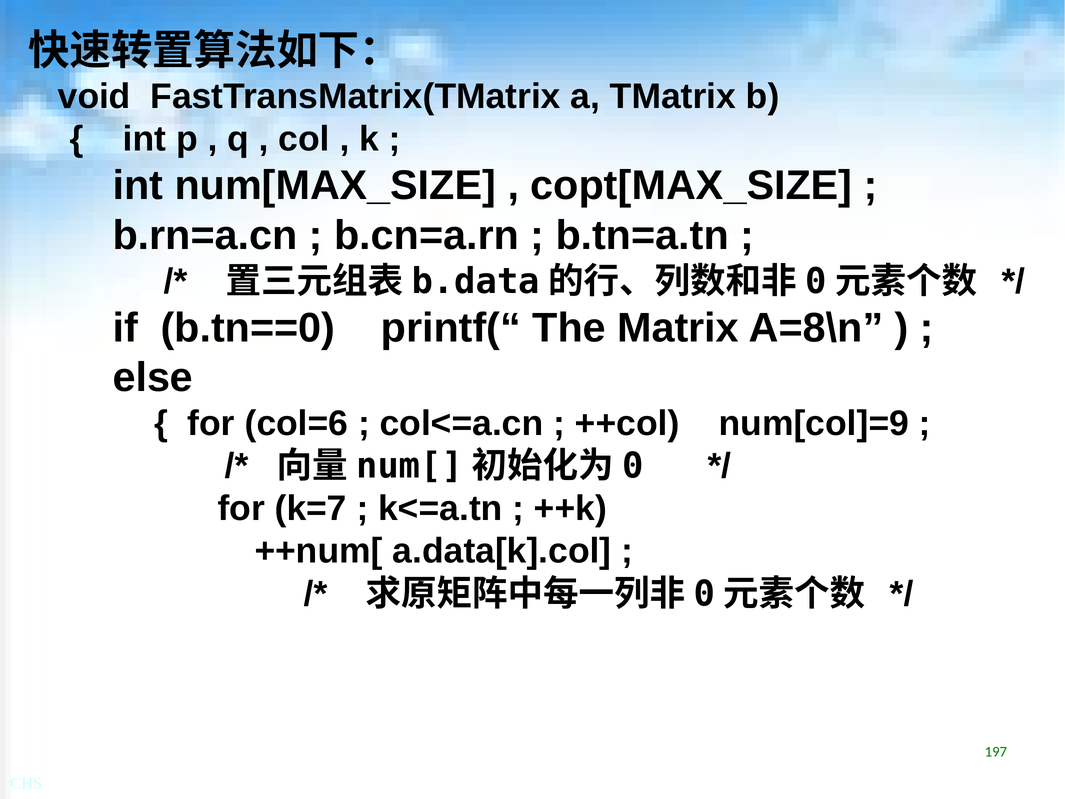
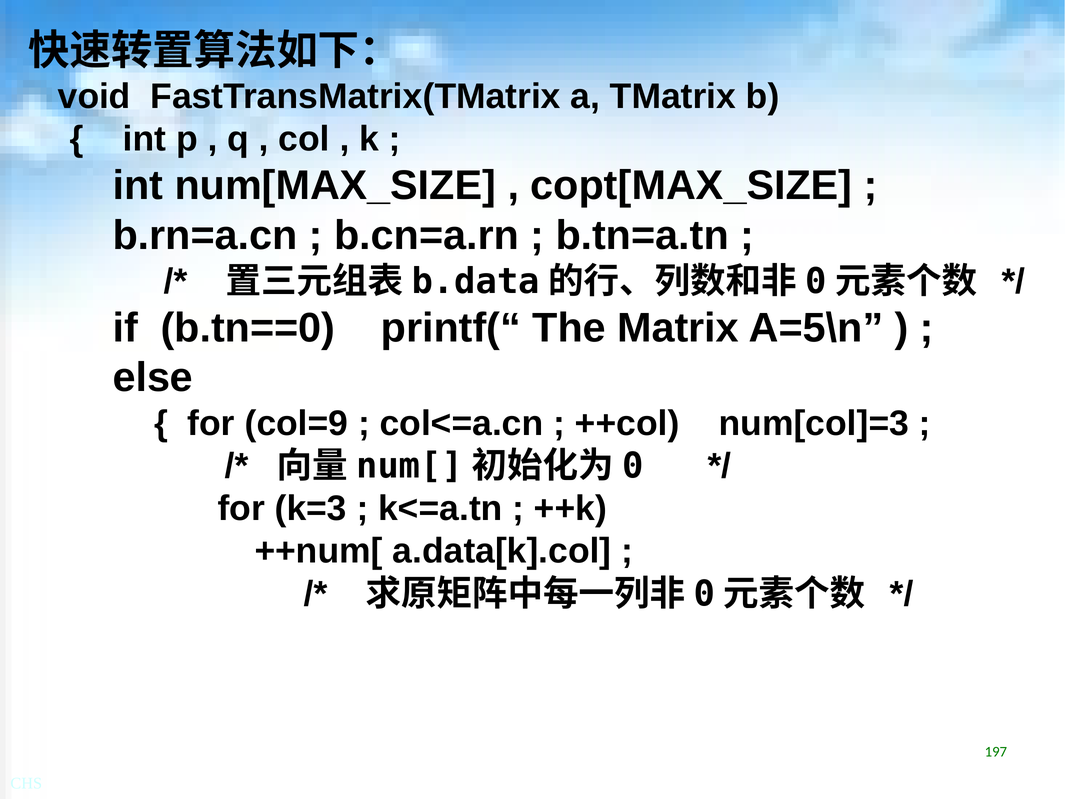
A=8\n: A=8\n -> A=5\n
col=6: col=6 -> col=9
num[col]=9: num[col]=9 -> num[col]=3
k=7: k=7 -> k=3
